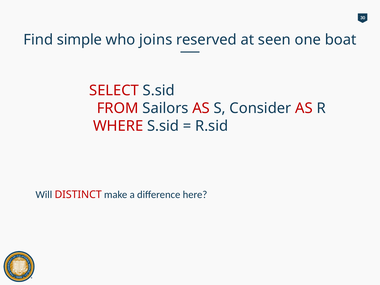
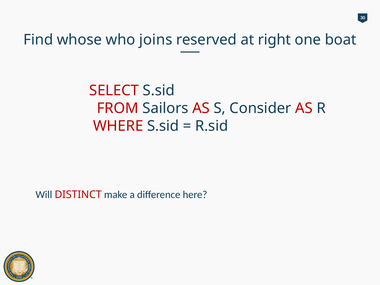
simple: simple -> whose
seen: seen -> right
